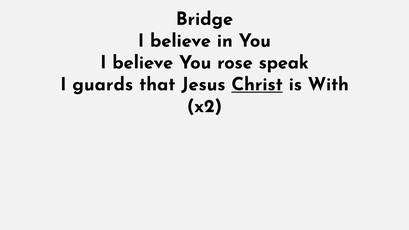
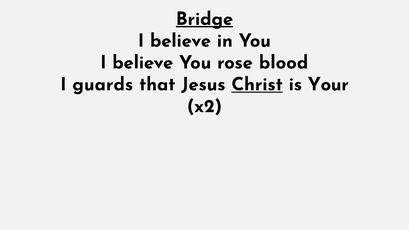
Bridge underline: none -> present
speak: speak -> blood
With: With -> Your
